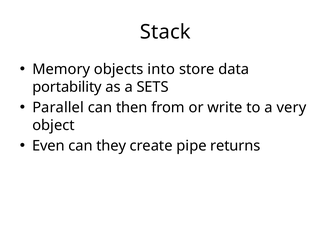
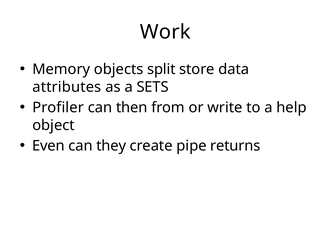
Stack: Stack -> Work
into: into -> split
portability: portability -> attributes
Parallel: Parallel -> Profiler
very: very -> help
